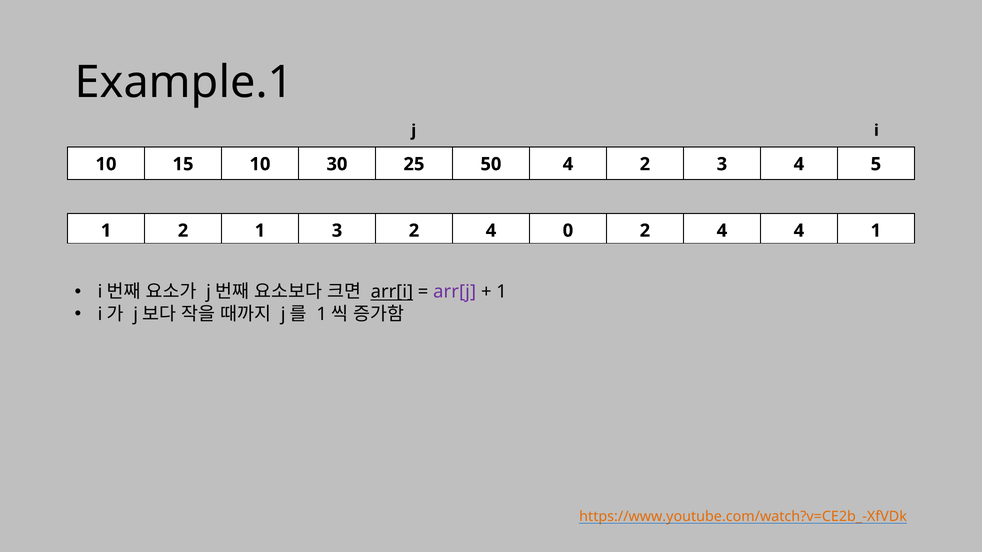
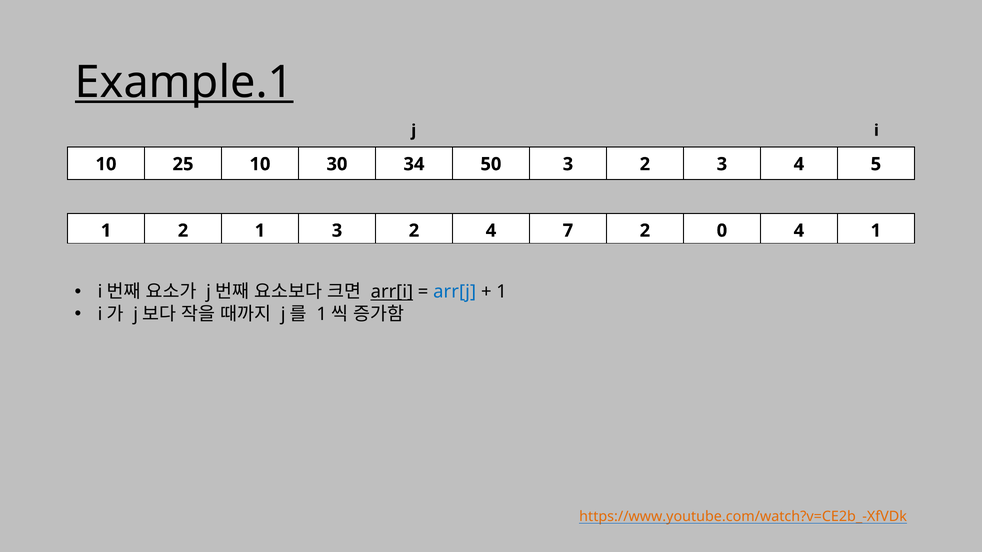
Example.1 underline: none -> present
15: 15 -> 25
25: 25 -> 34
50 4: 4 -> 3
0: 0 -> 7
4 at (722, 231): 4 -> 0
arr[j colour: purple -> blue
